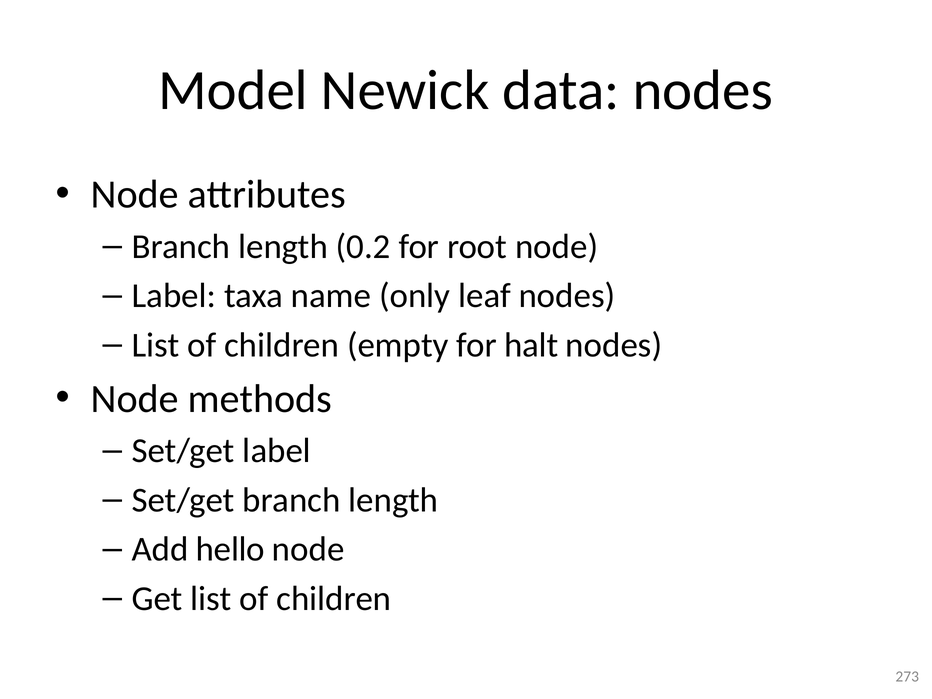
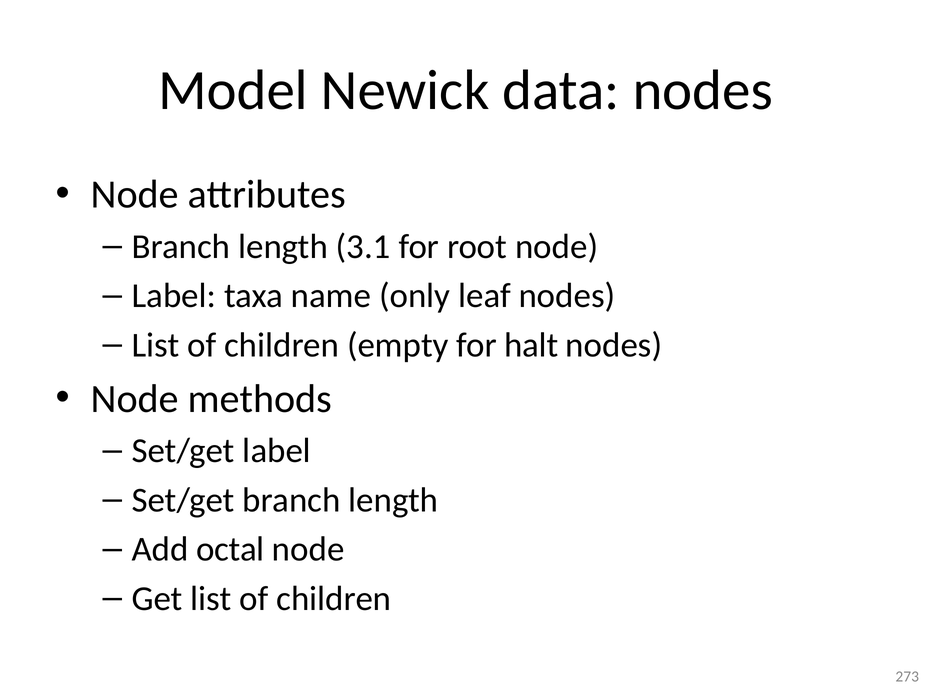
0.2: 0.2 -> 3.1
hello: hello -> octal
